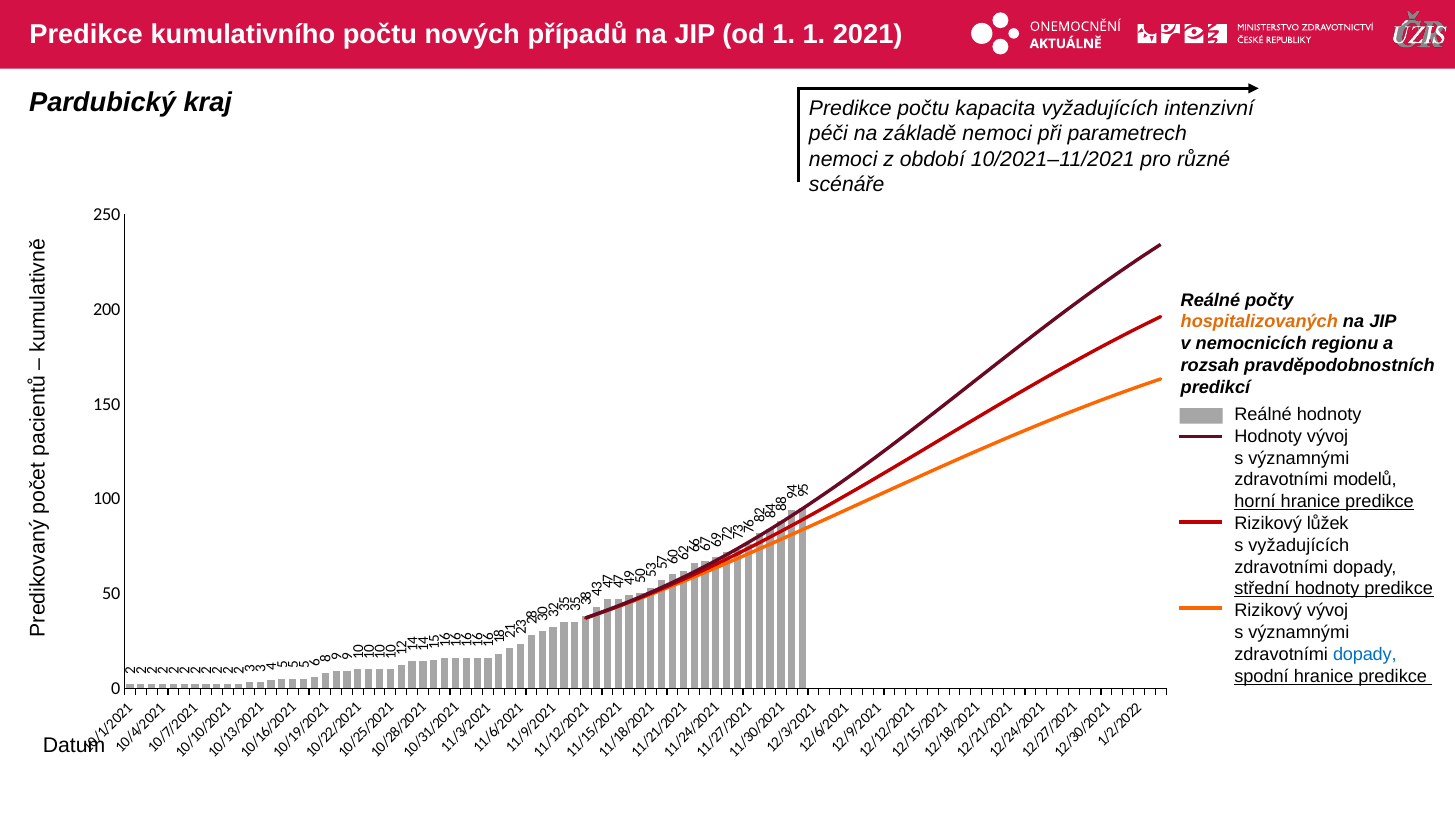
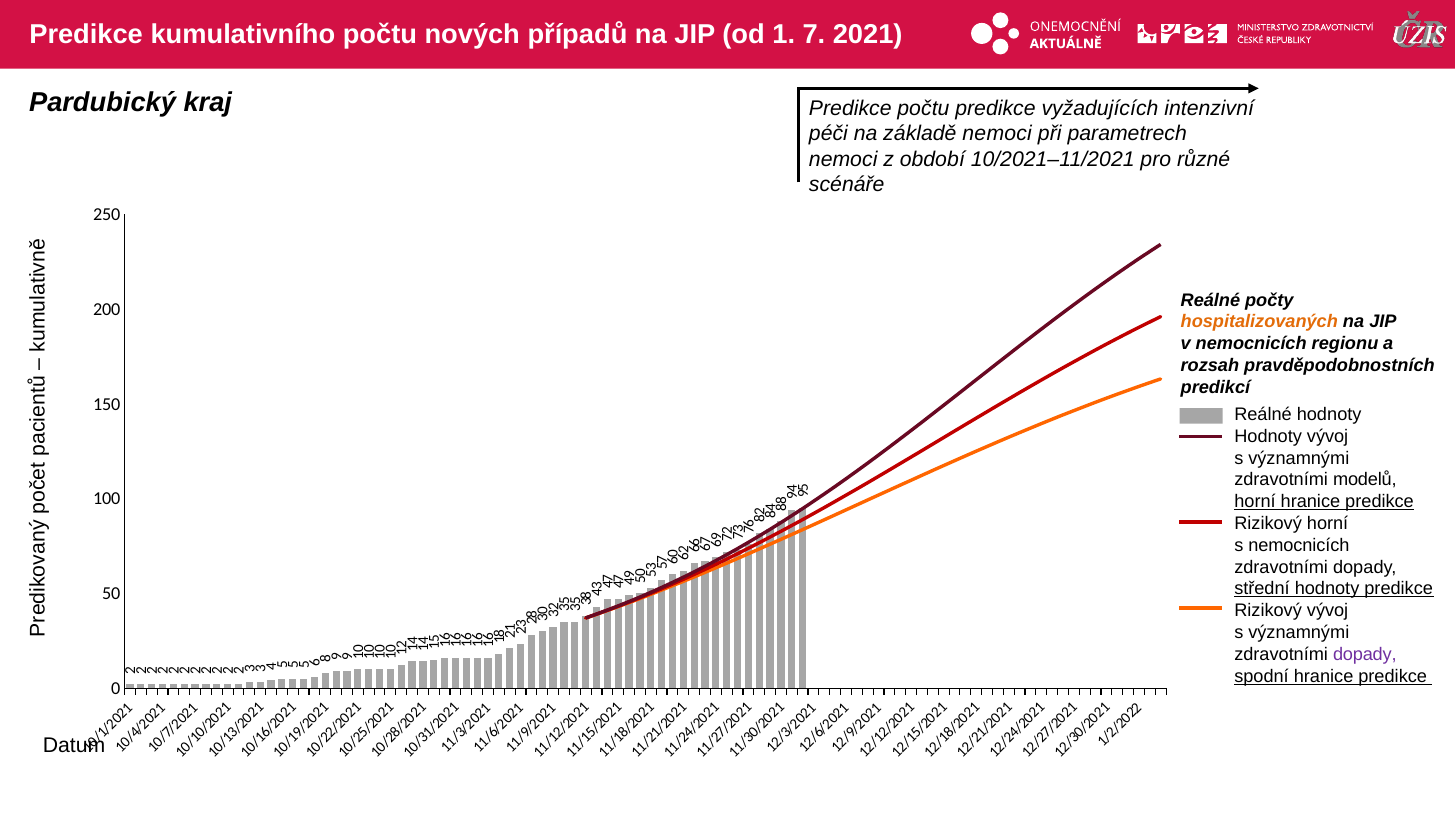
od 1 1: 1 -> 7
počtu kapacita: kapacita -> predikce
Rizikový lůžek: lůžek -> horní
s vyžadujících: vyžadujících -> nemocnicích
dopady at (1365, 655) colour: blue -> purple
